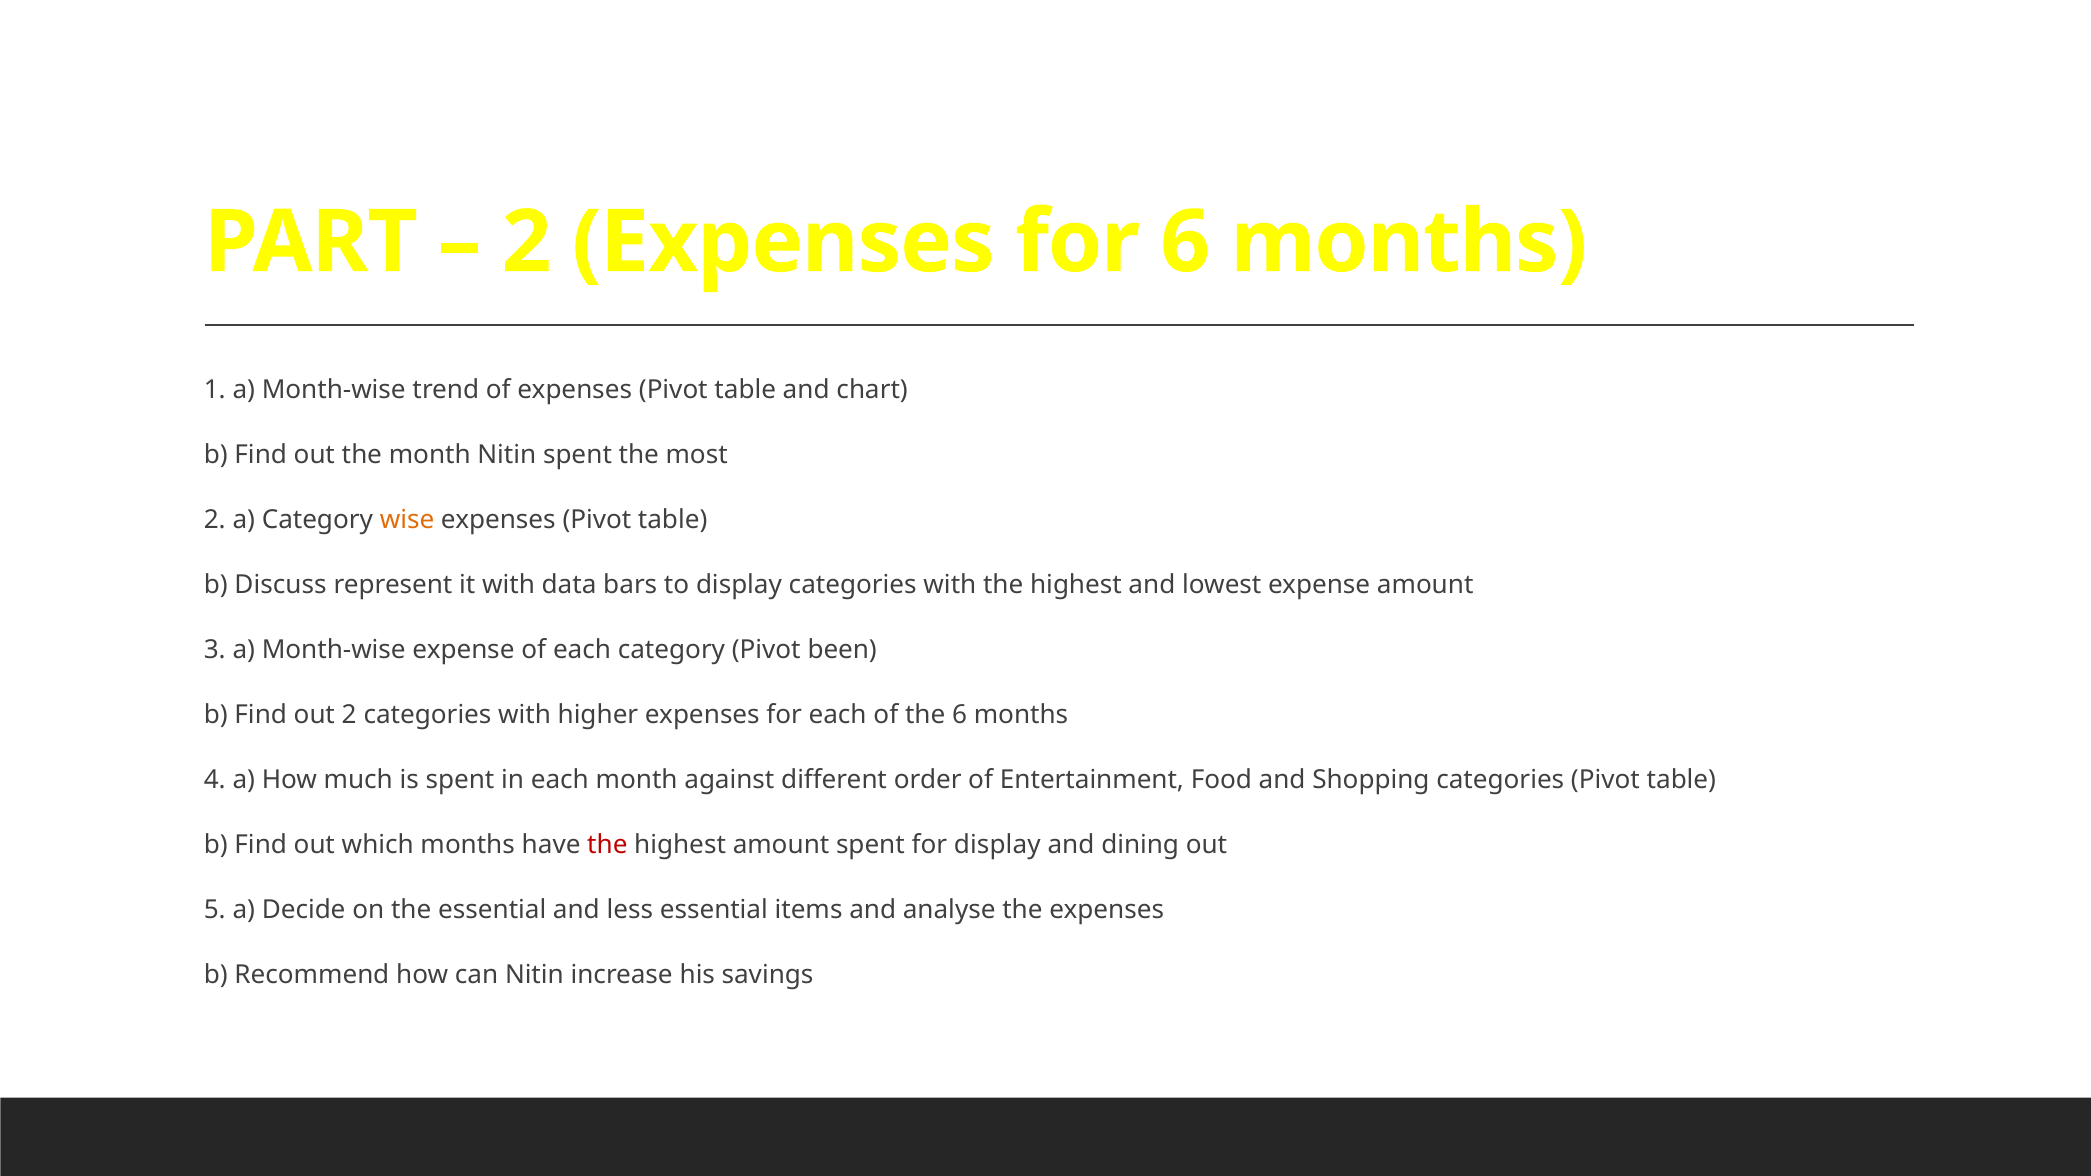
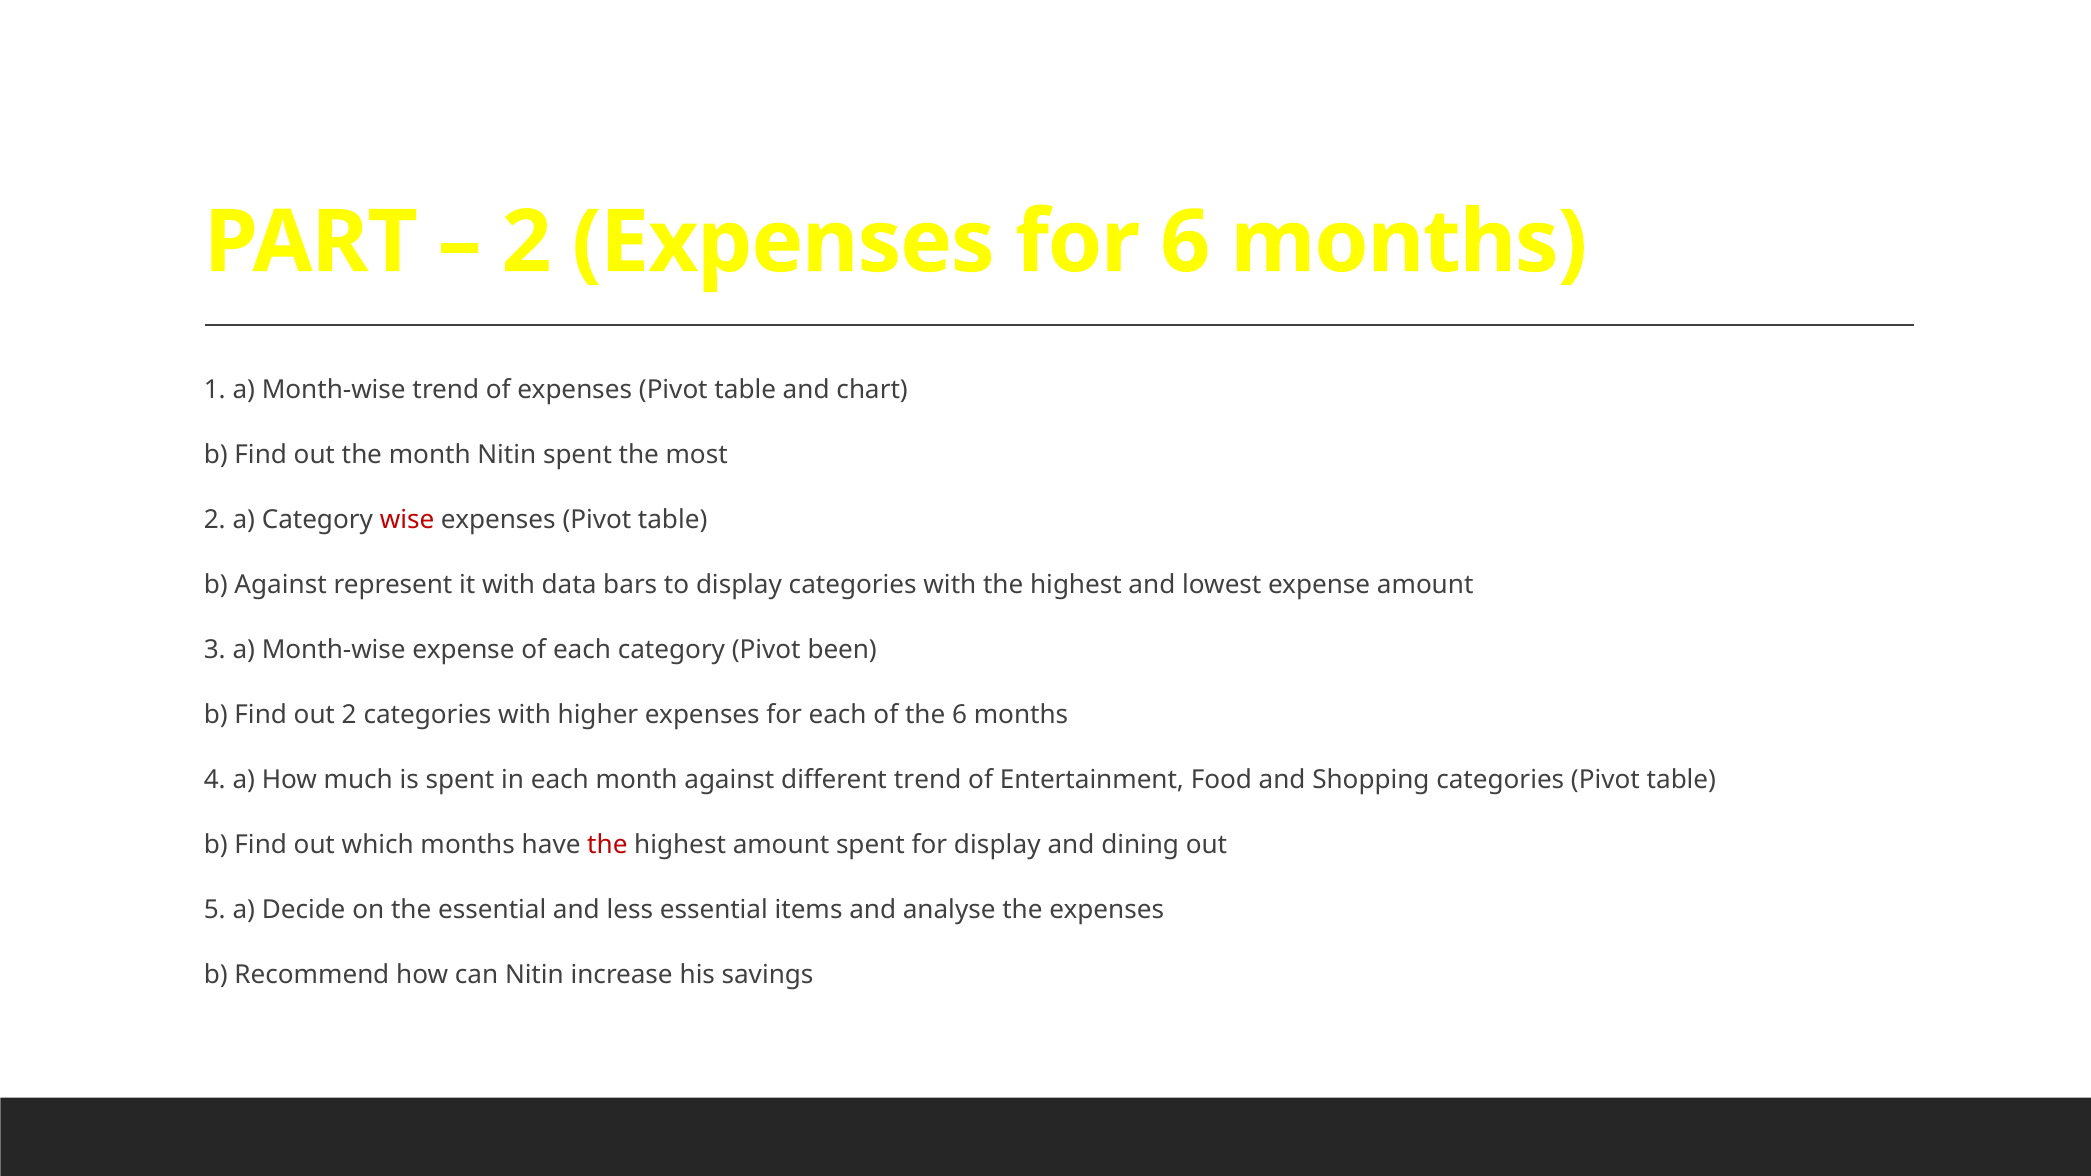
wise colour: orange -> red
b Discuss: Discuss -> Against
different order: order -> trend
